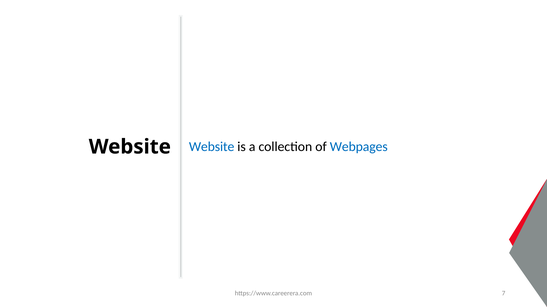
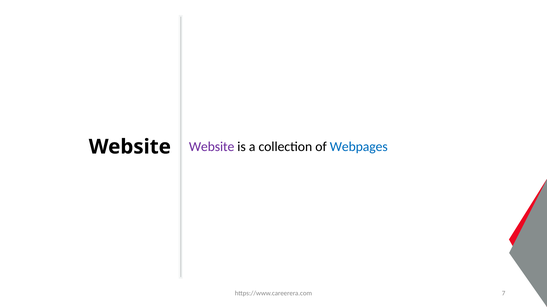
Website at (212, 147) colour: blue -> purple
